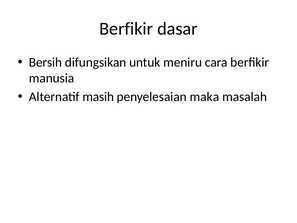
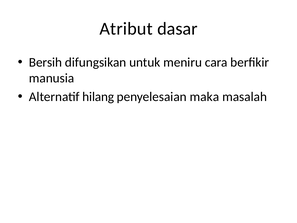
Berfikir at (126, 29): Berfikir -> Atribut
masih: masih -> hilang
